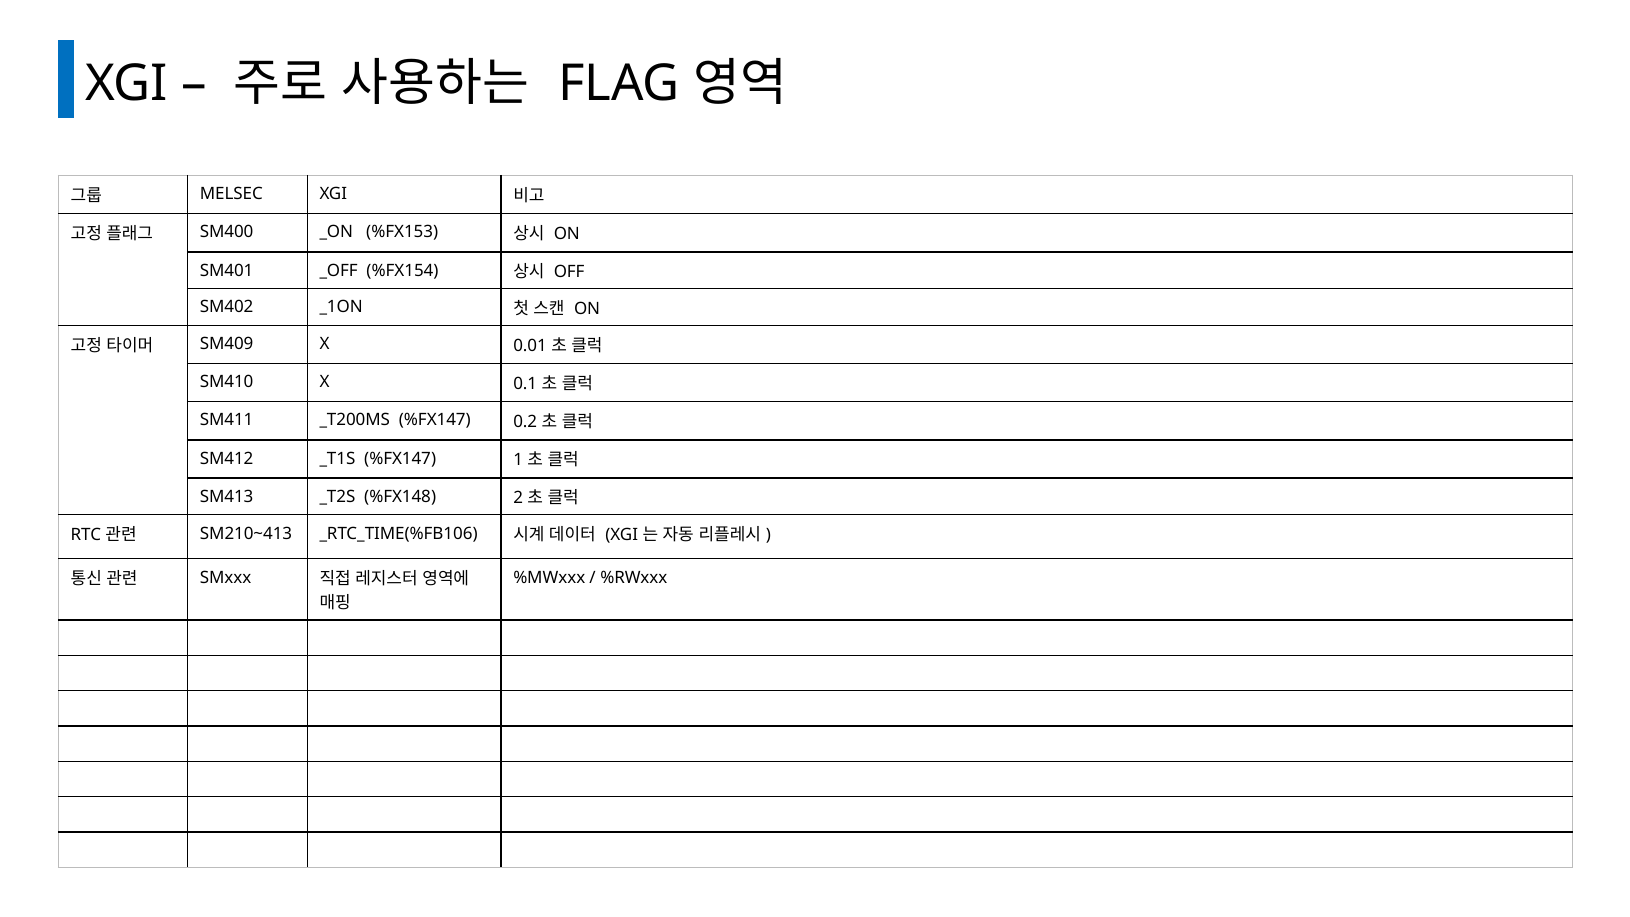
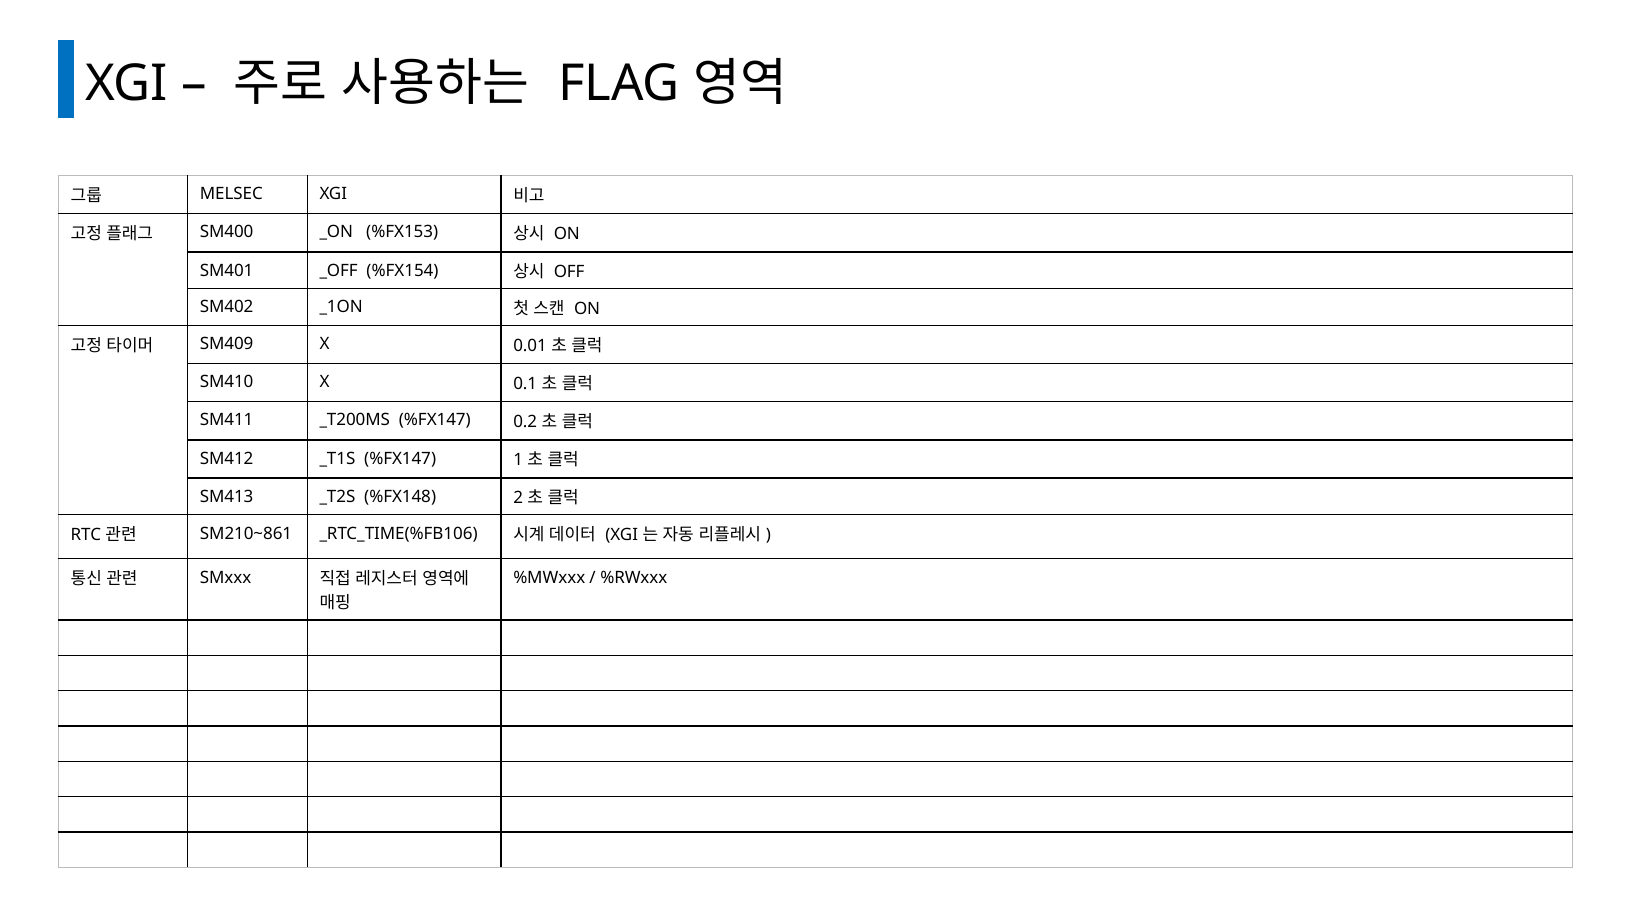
SM210~413: SM210~413 -> SM210~861
